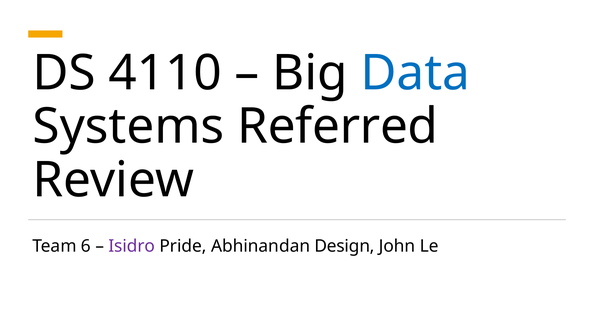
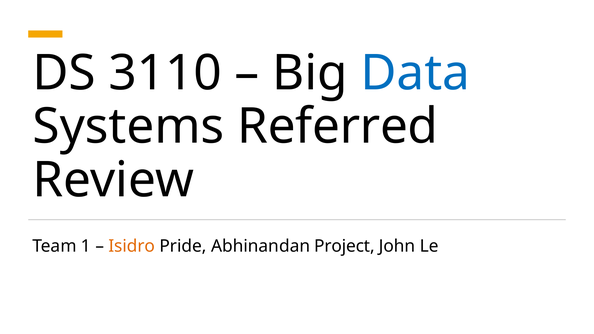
4110: 4110 -> 3110
6: 6 -> 1
Isidro colour: purple -> orange
Design: Design -> Project
